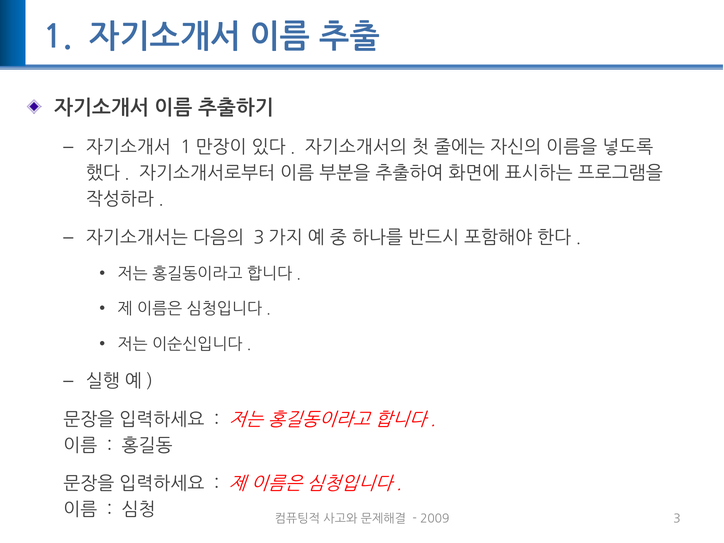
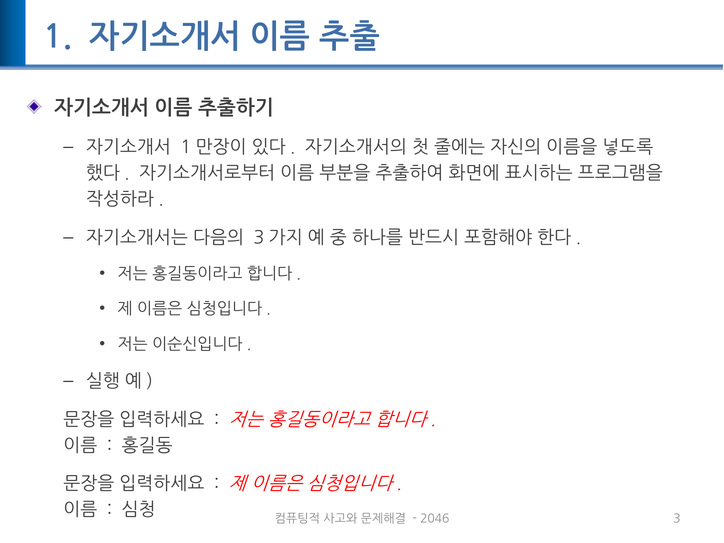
2009: 2009 -> 2046
